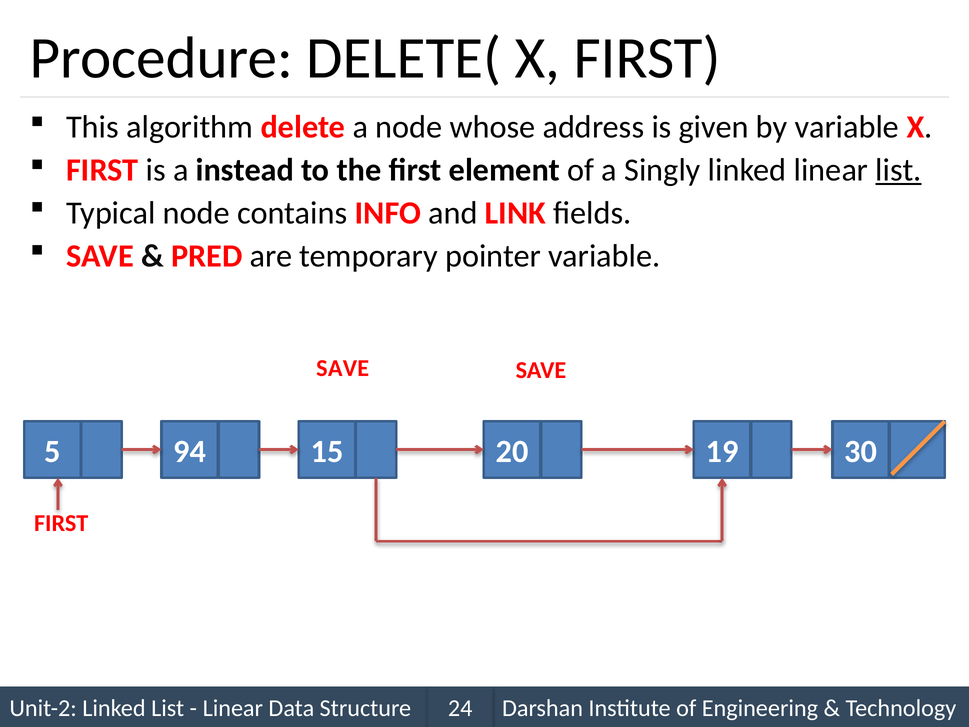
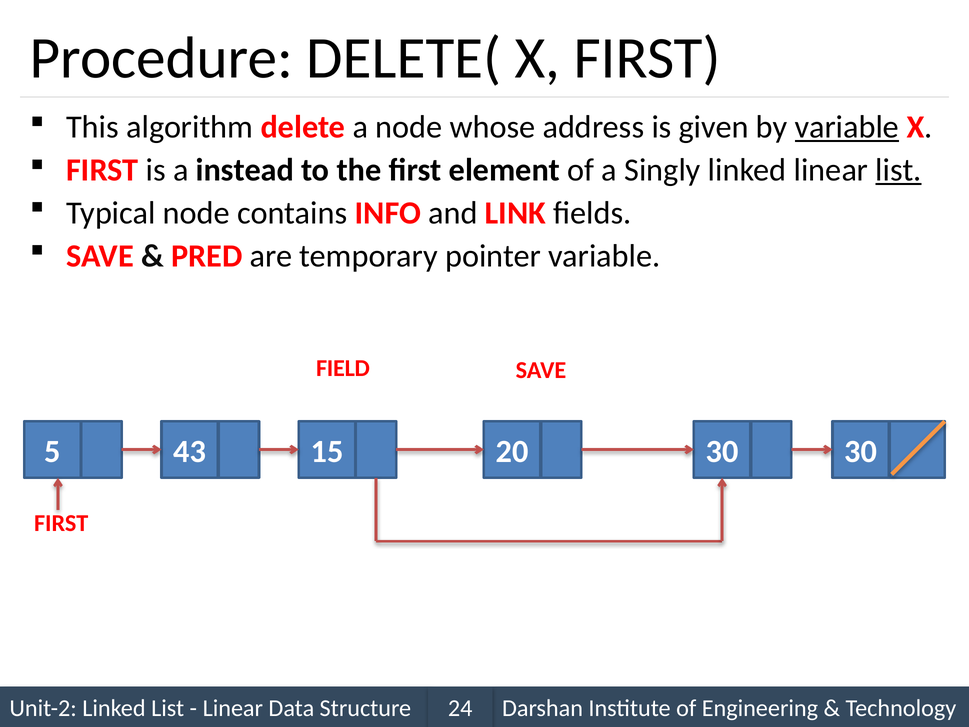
variable at (847, 127) underline: none -> present
SAVE at (343, 368): SAVE -> FIELD
94: 94 -> 43
20 19: 19 -> 30
